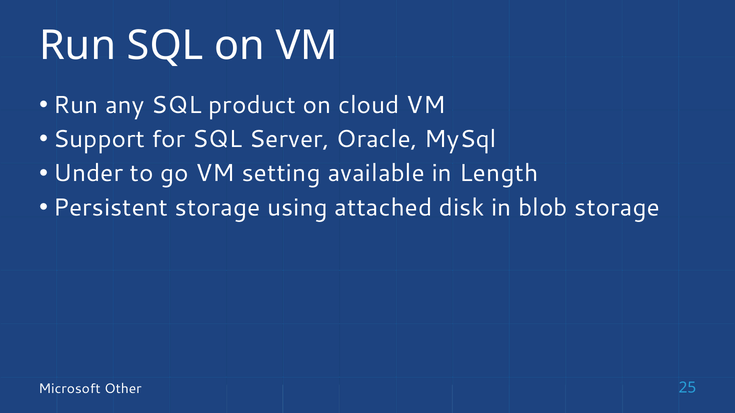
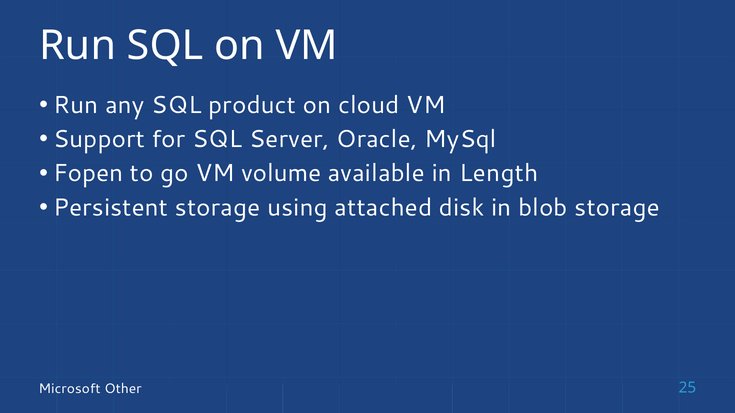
Under: Under -> Fopen
setting: setting -> volume
